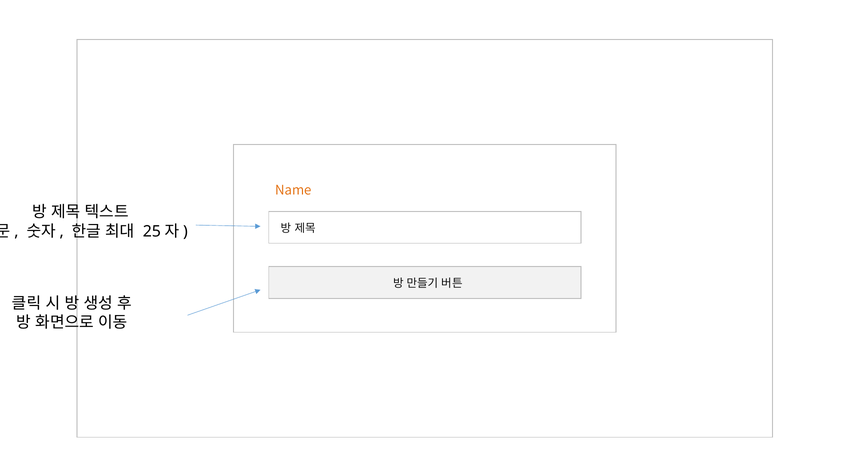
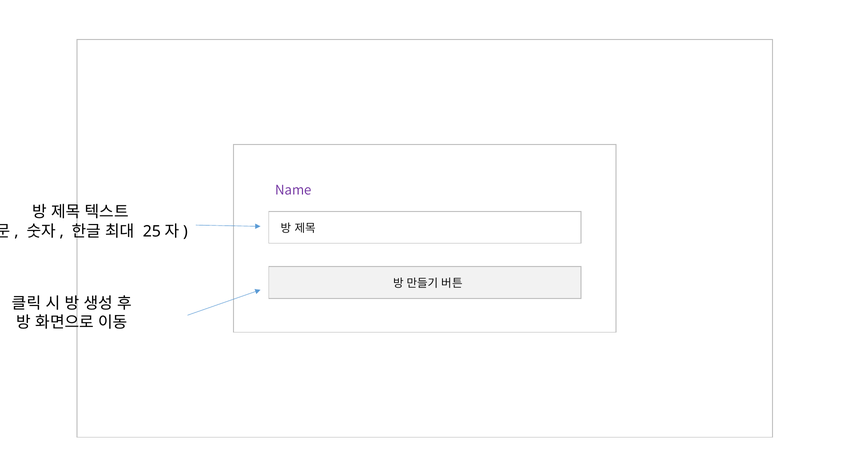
Name colour: orange -> purple
